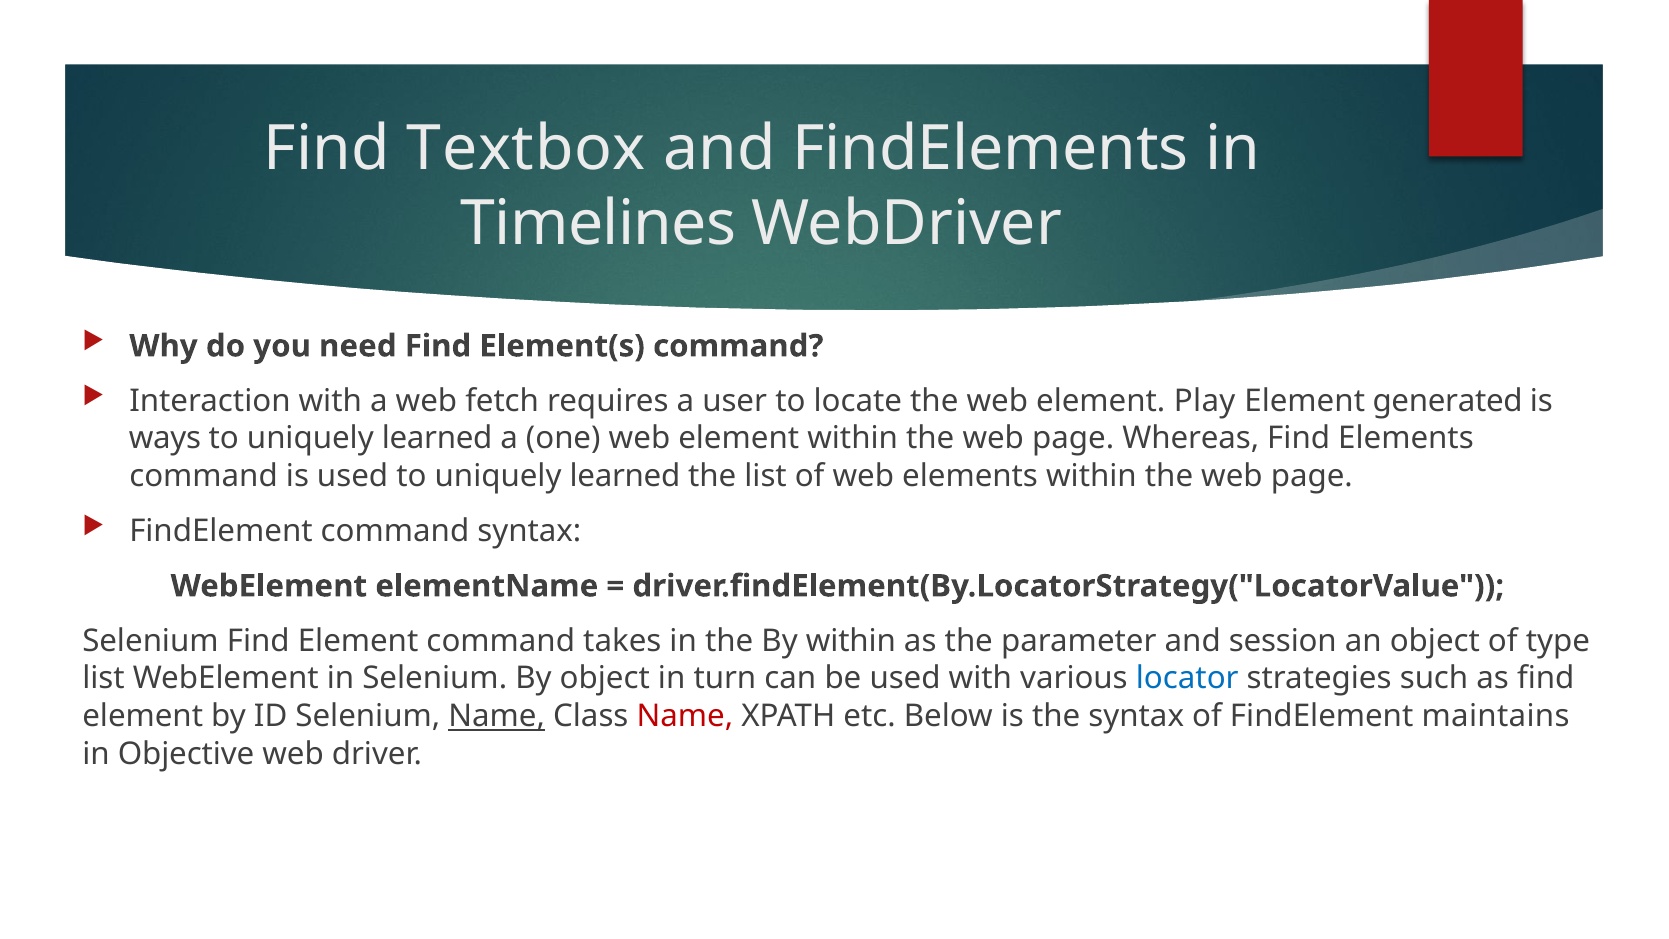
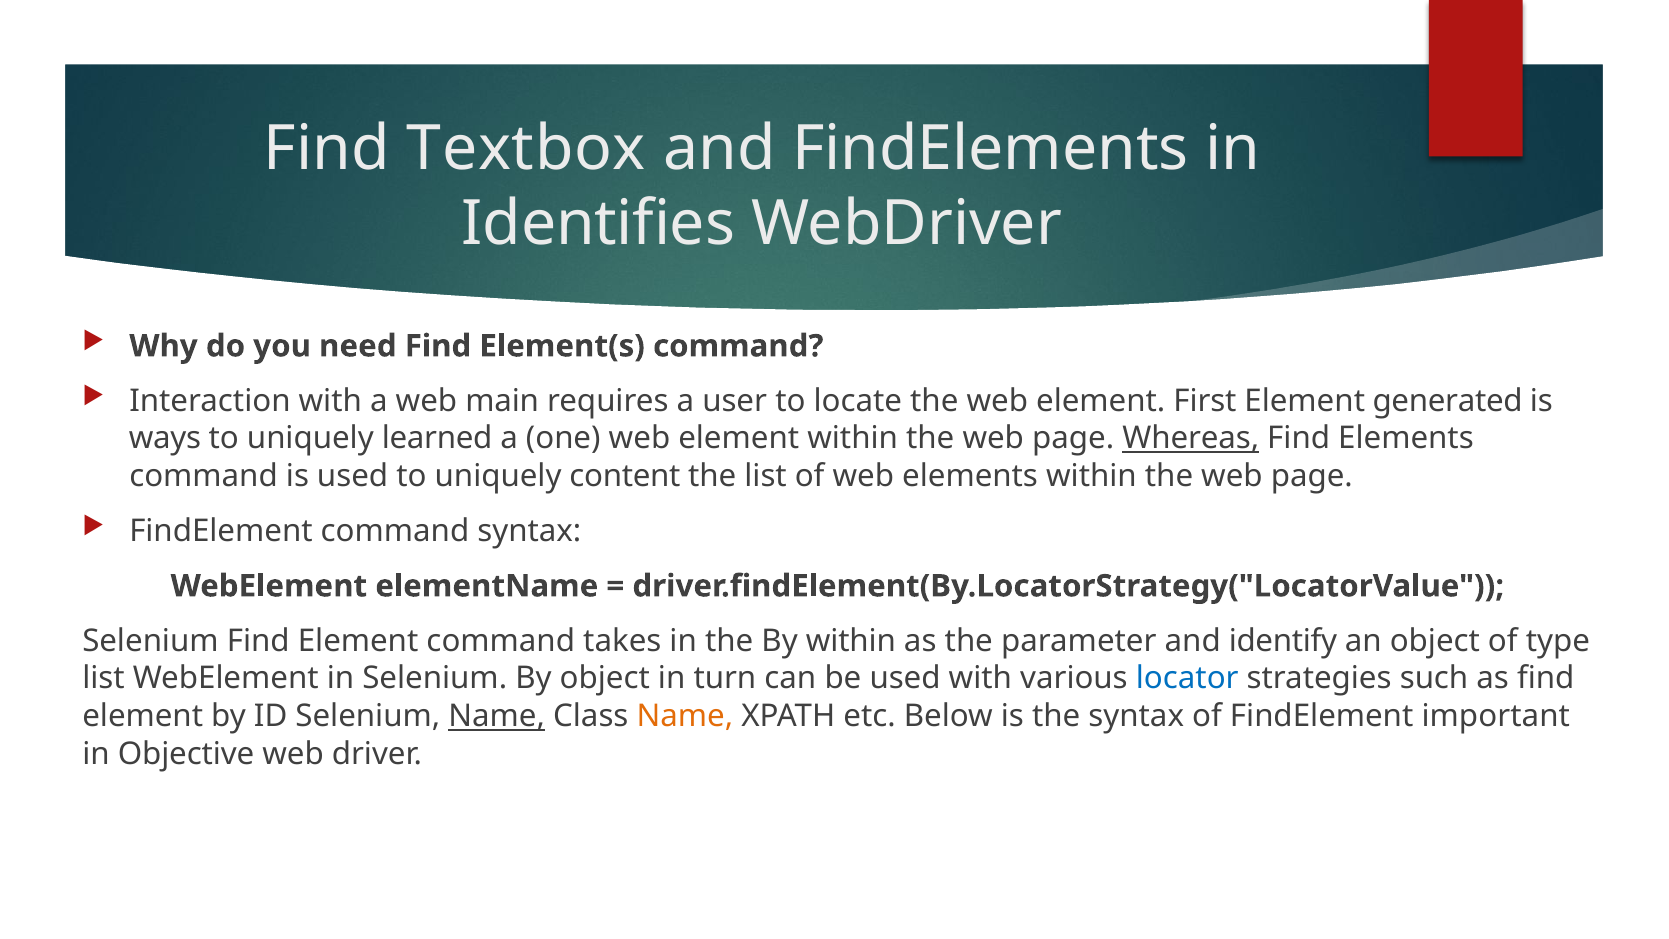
Timelines: Timelines -> Identifies
fetch: fetch -> main
Play: Play -> First
Whereas underline: none -> present
used to uniquely learned: learned -> content
session: session -> identify
Name at (685, 716) colour: red -> orange
maintains: maintains -> important
